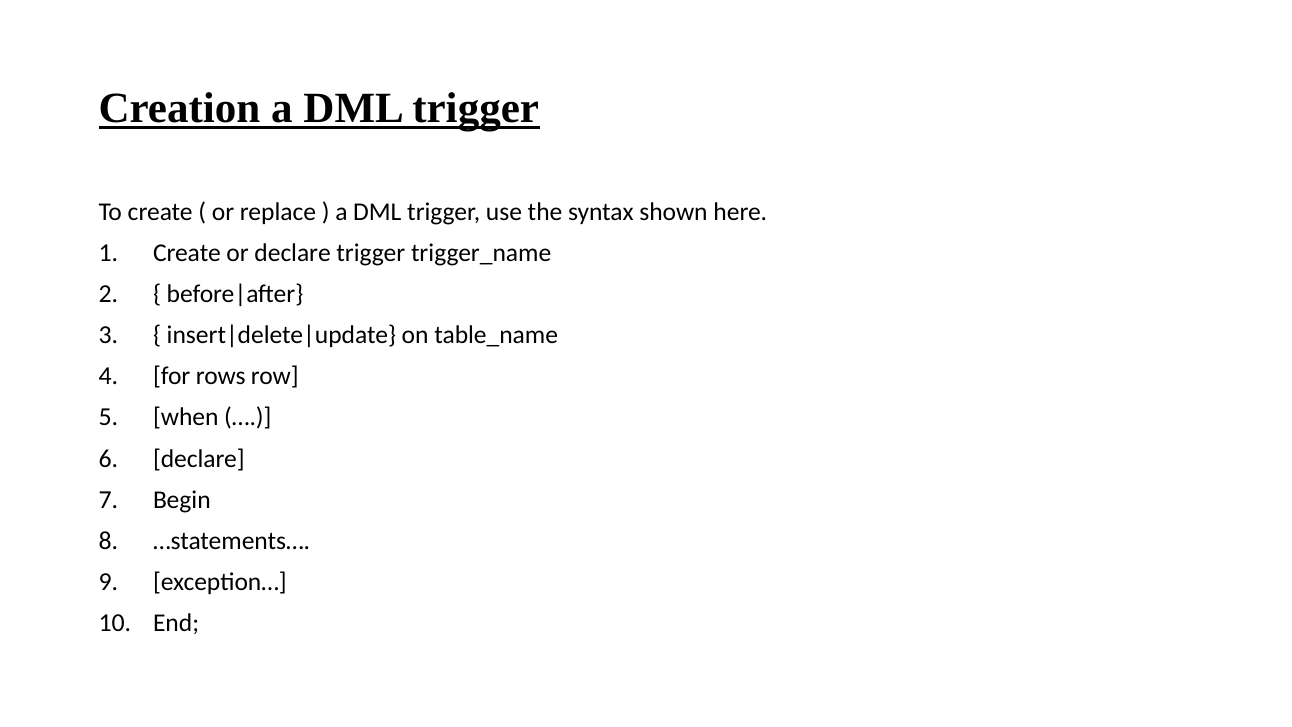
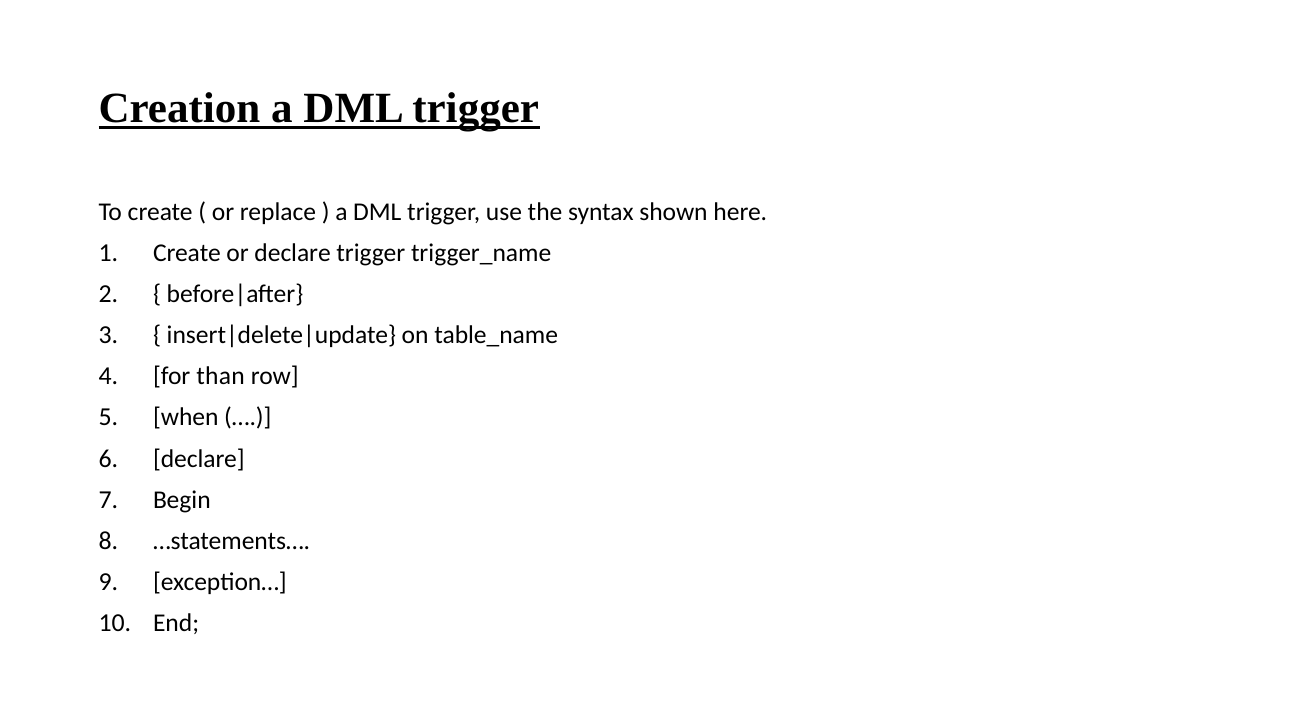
rows: rows -> than
